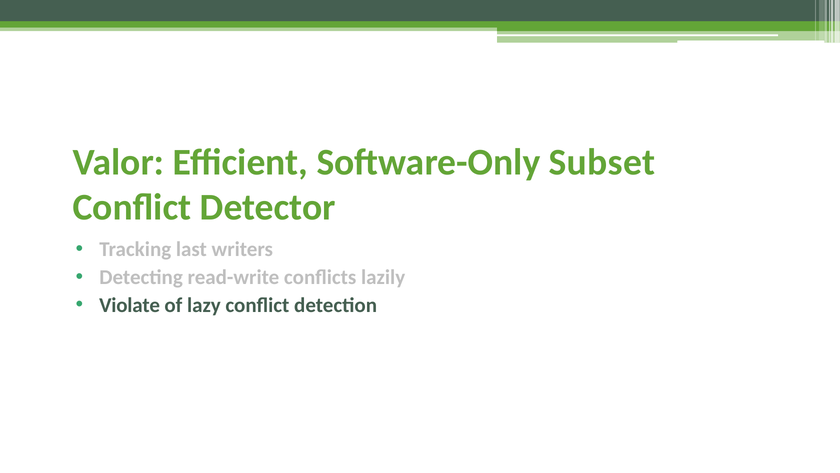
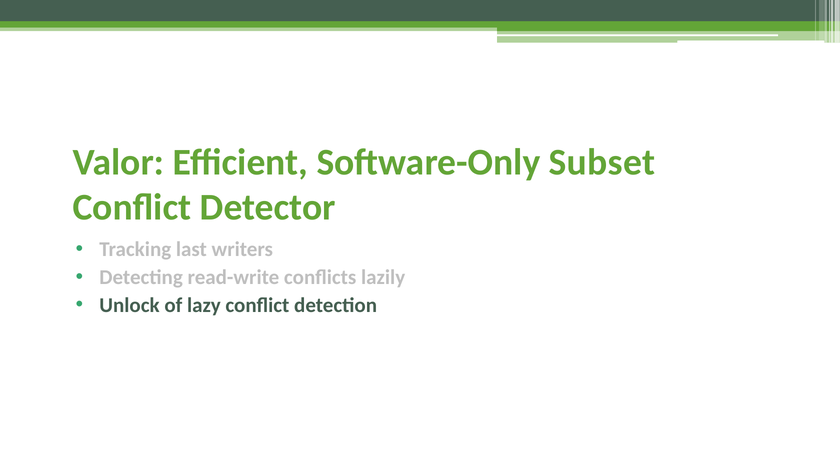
Violate: Violate -> Unlock
